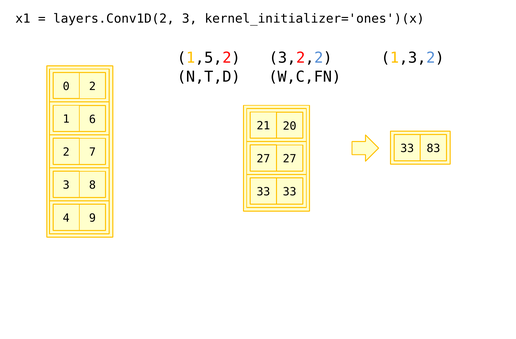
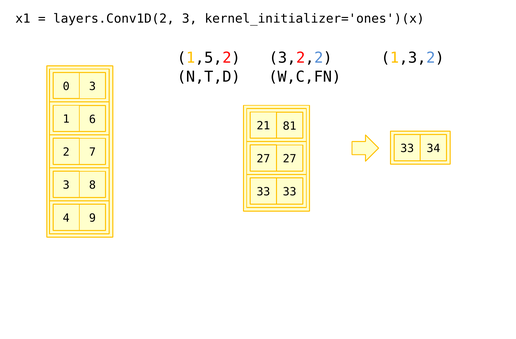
0 2: 2 -> 3
20: 20 -> 81
83: 83 -> 34
